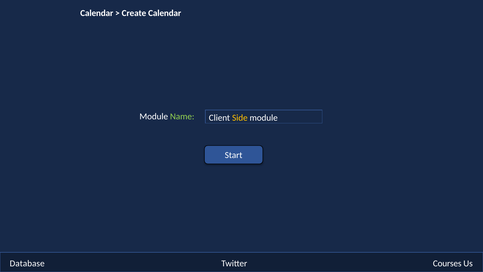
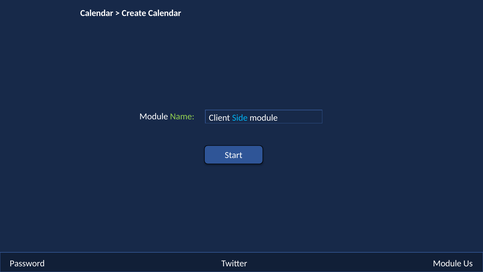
Side colour: yellow -> light blue
Database: Database -> Password
Twitter Courses: Courses -> Module
